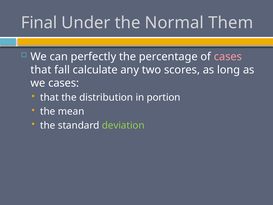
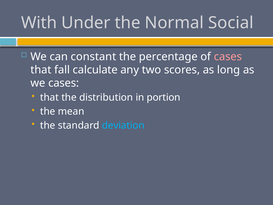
Final: Final -> With
Them: Them -> Social
perfectly: perfectly -> constant
deviation colour: light green -> light blue
